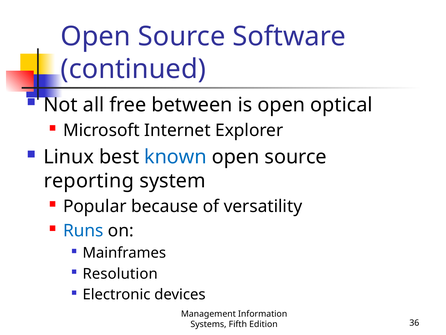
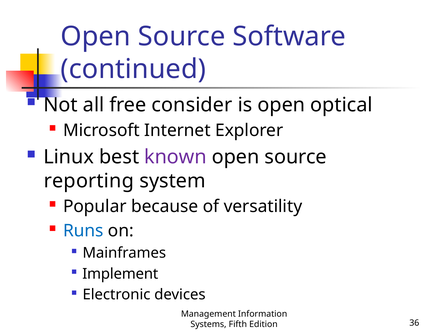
between: between -> consider
known colour: blue -> purple
Resolution: Resolution -> Implement
